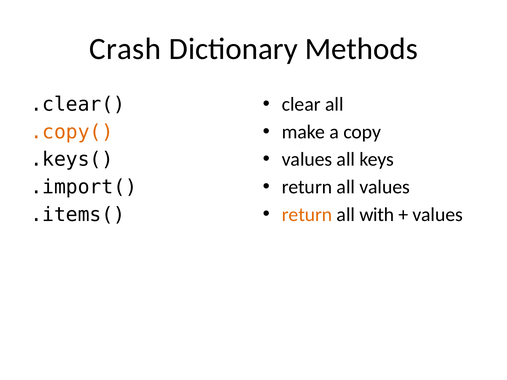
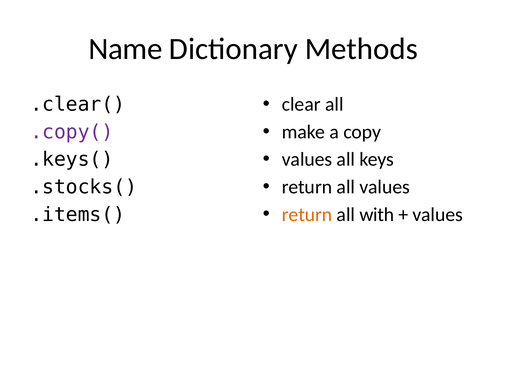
Crash: Crash -> Name
.copy( colour: orange -> purple
.import(: .import( -> .stocks(
